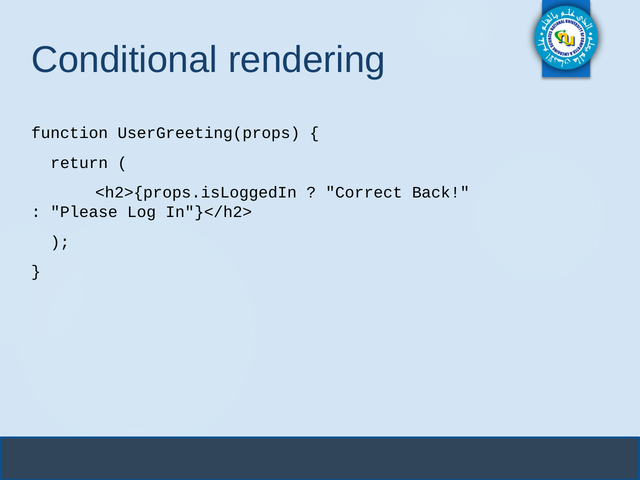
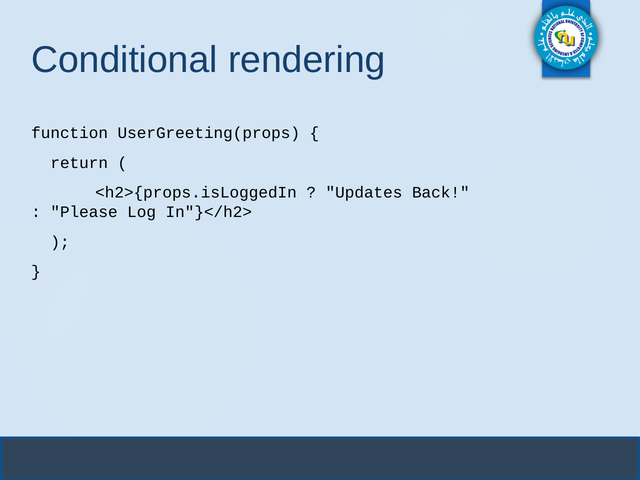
Correct: Correct -> Updates
